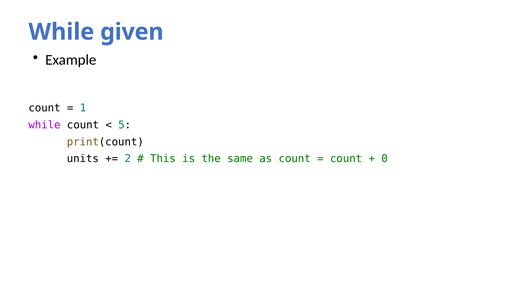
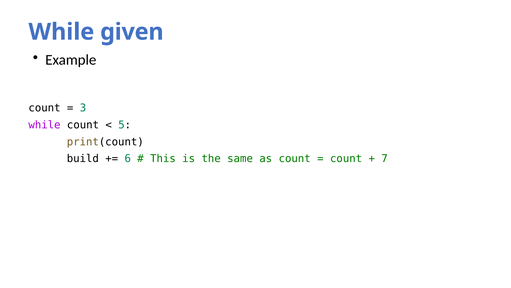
1: 1 -> 3
units: units -> build
2: 2 -> 6
0: 0 -> 7
